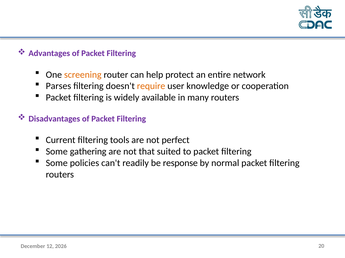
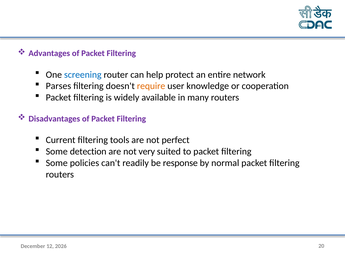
screening colour: orange -> blue
gathering: gathering -> detection
that: that -> very
